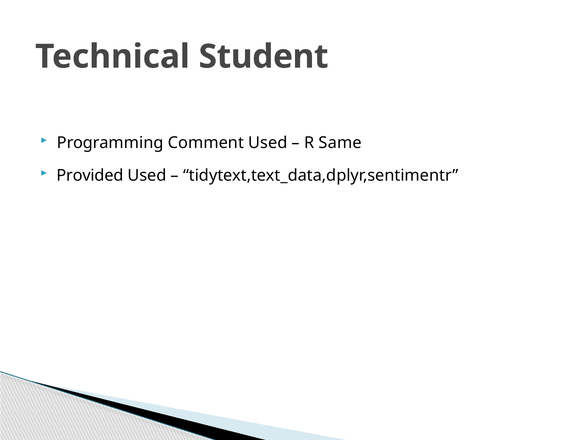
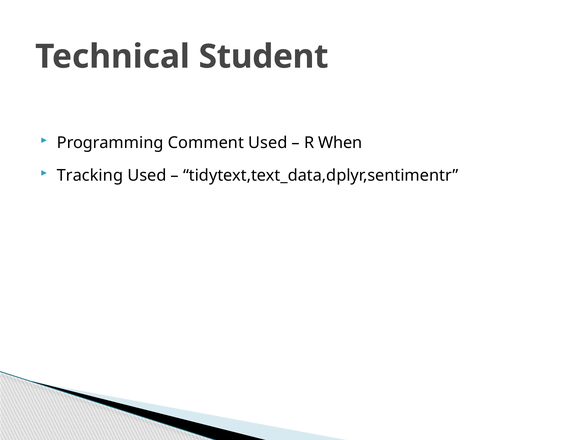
Same: Same -> When
Provided: Provided -> Tracking
